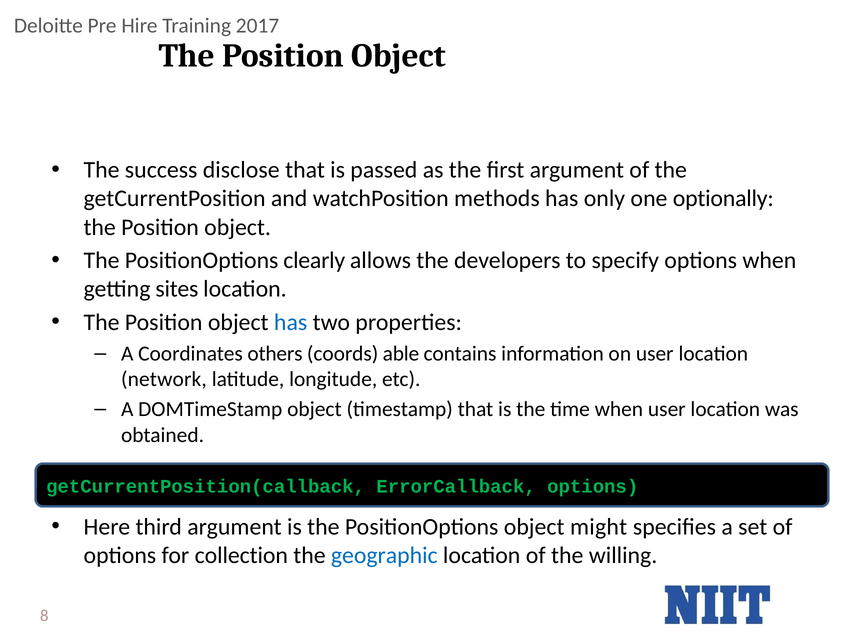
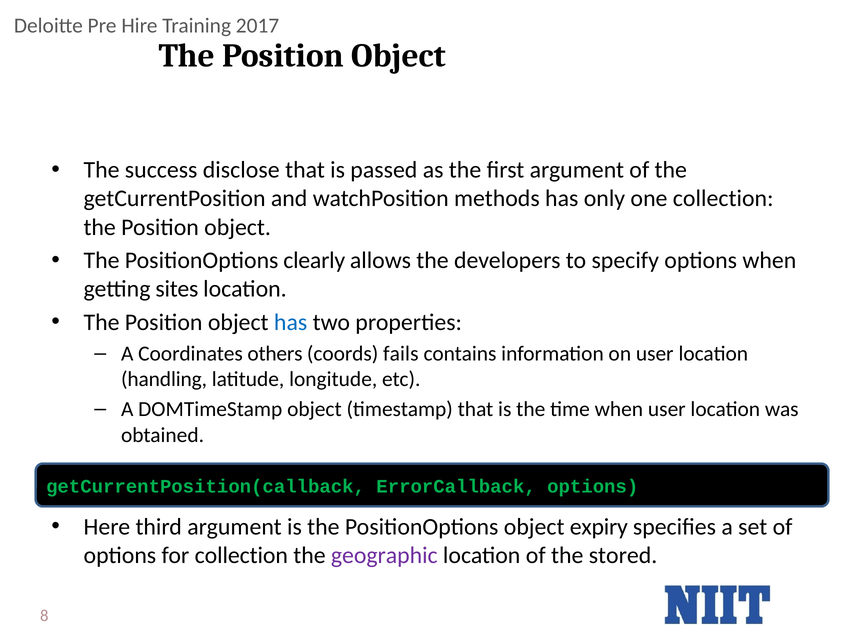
one optionally: optionally -> collection
able: able -> fails
network: network -> handling
might: might -> expiry
geographic colour: blue -> purple
willing: willing -> stored
